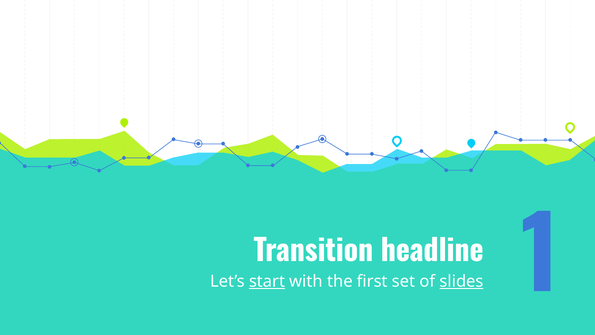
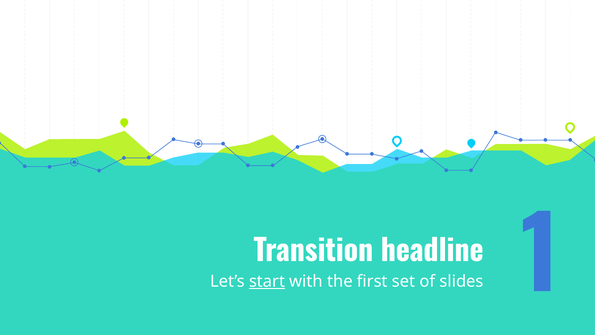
slides underline: present -> none
